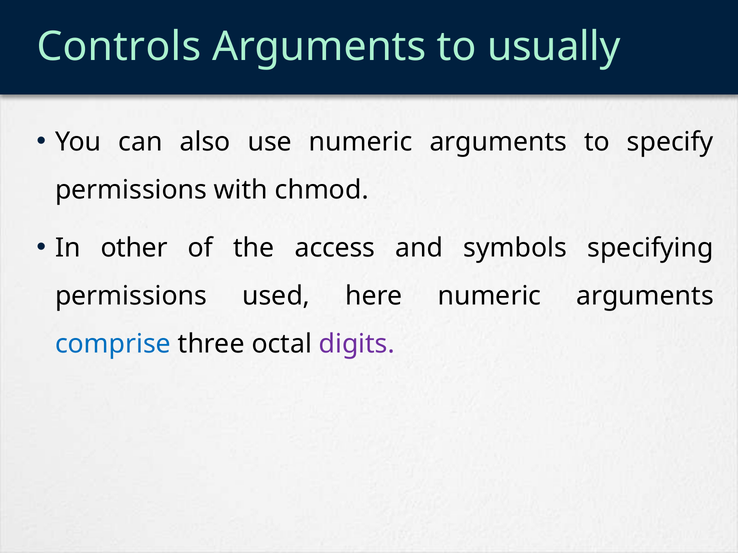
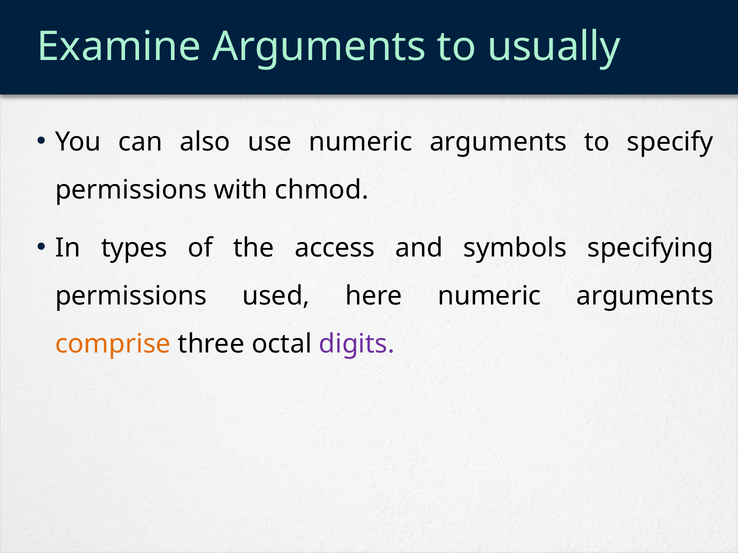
Controls: Controls -> Examine
other: other -> types
comprise colour: blue -> orange
